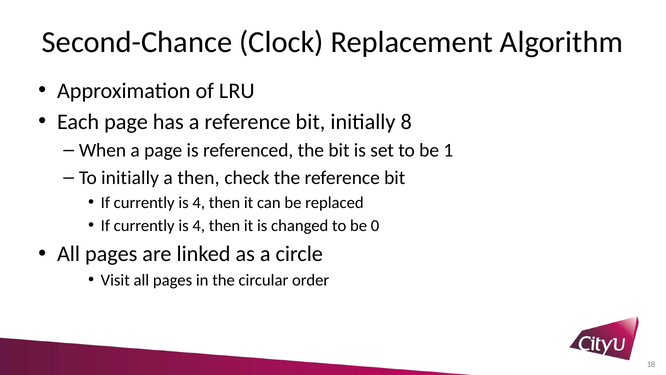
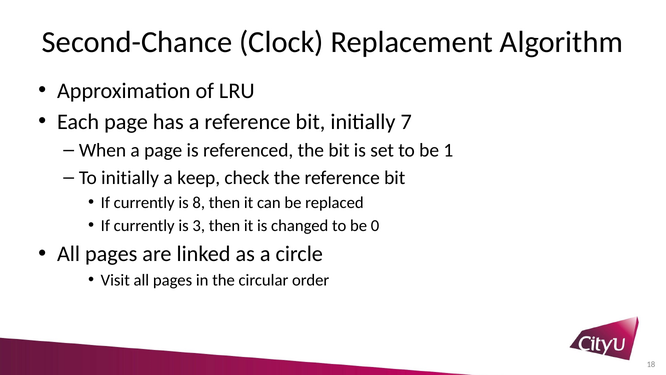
8: 8 -> 7
a then: then -> keep
4 at (199, 202): 4 -> 8
4 at (199, 226): 4 -> 3
